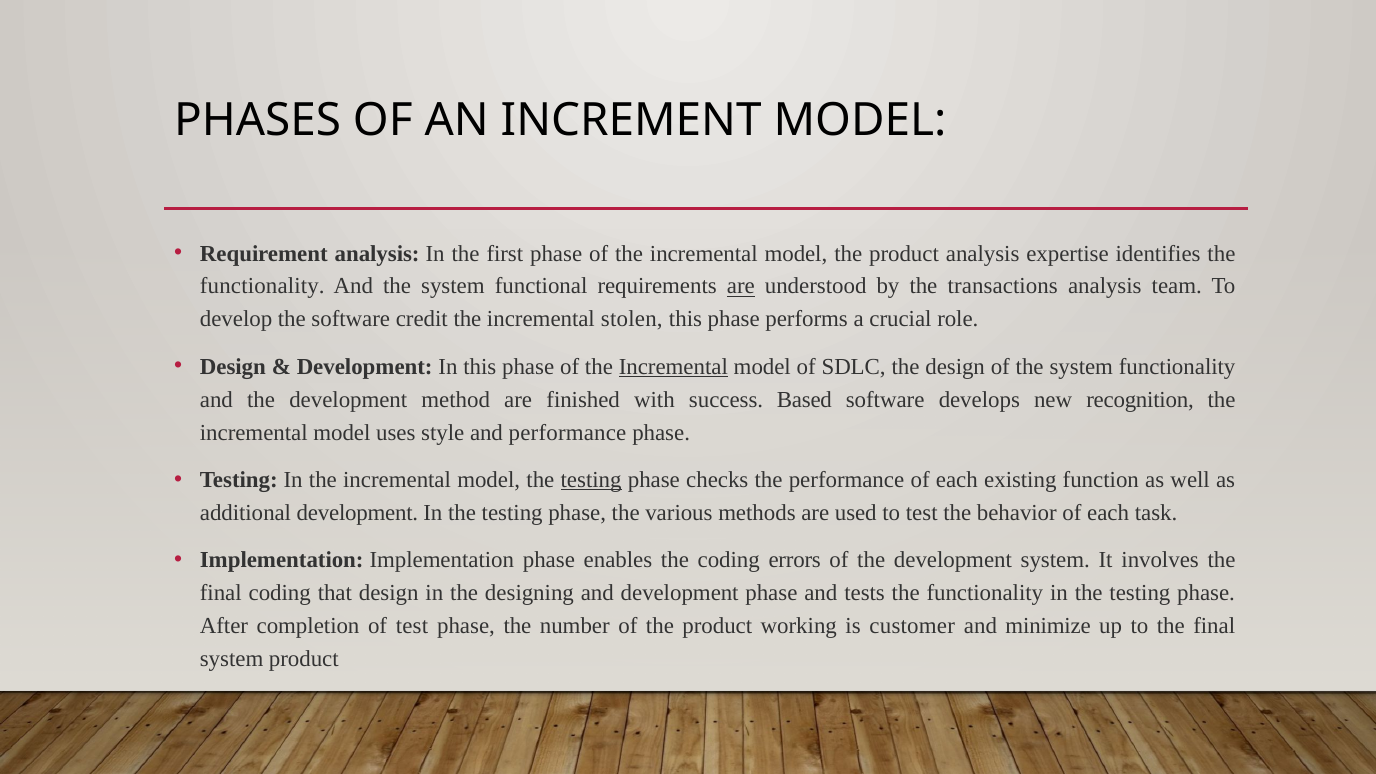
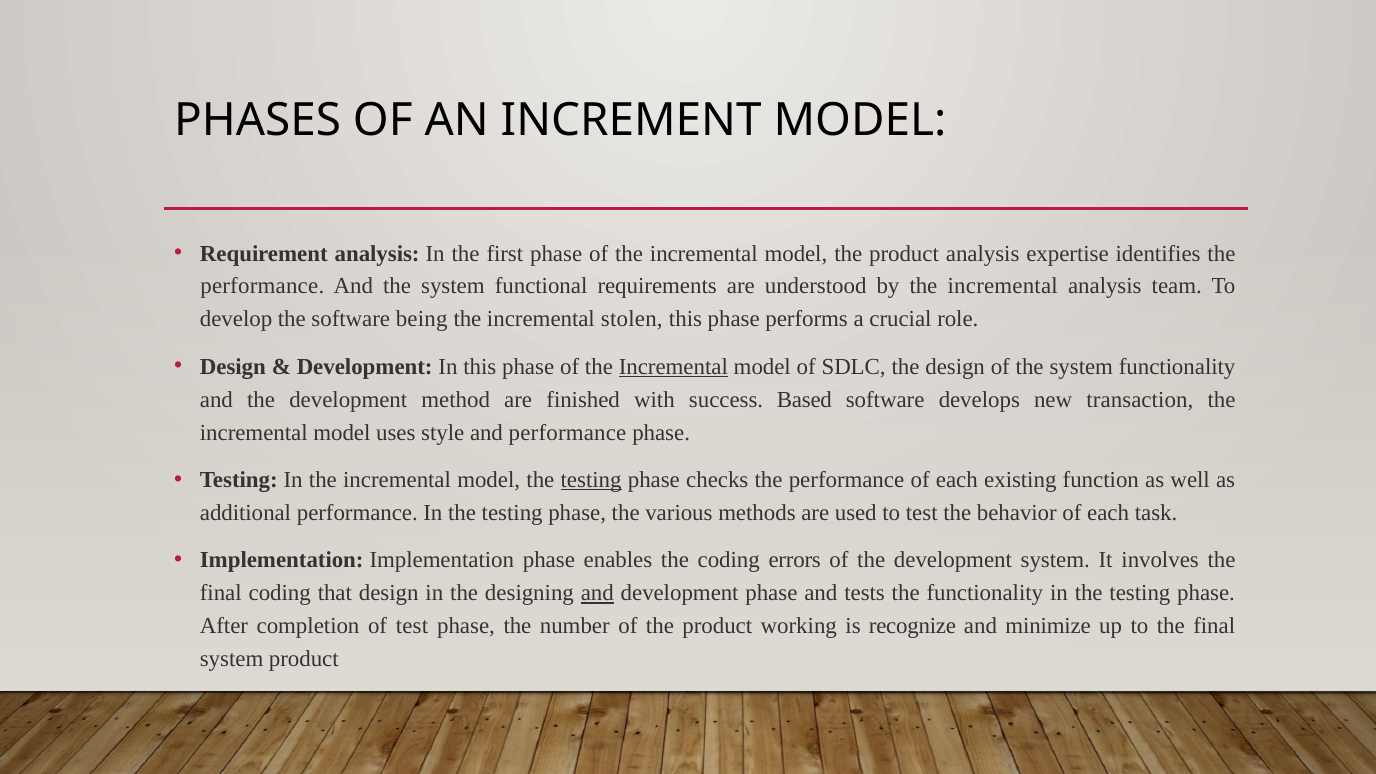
functionality at (262, 286): functionality -> performance
are at (741, 286) underline: present -> none
by the transactions: transactions -> incremental
credit: credit -> being
recognition: recognition -> transaction
additional development: development -> performance
and at (597, 593) underline: none -> present
customer: customer -> recognize
